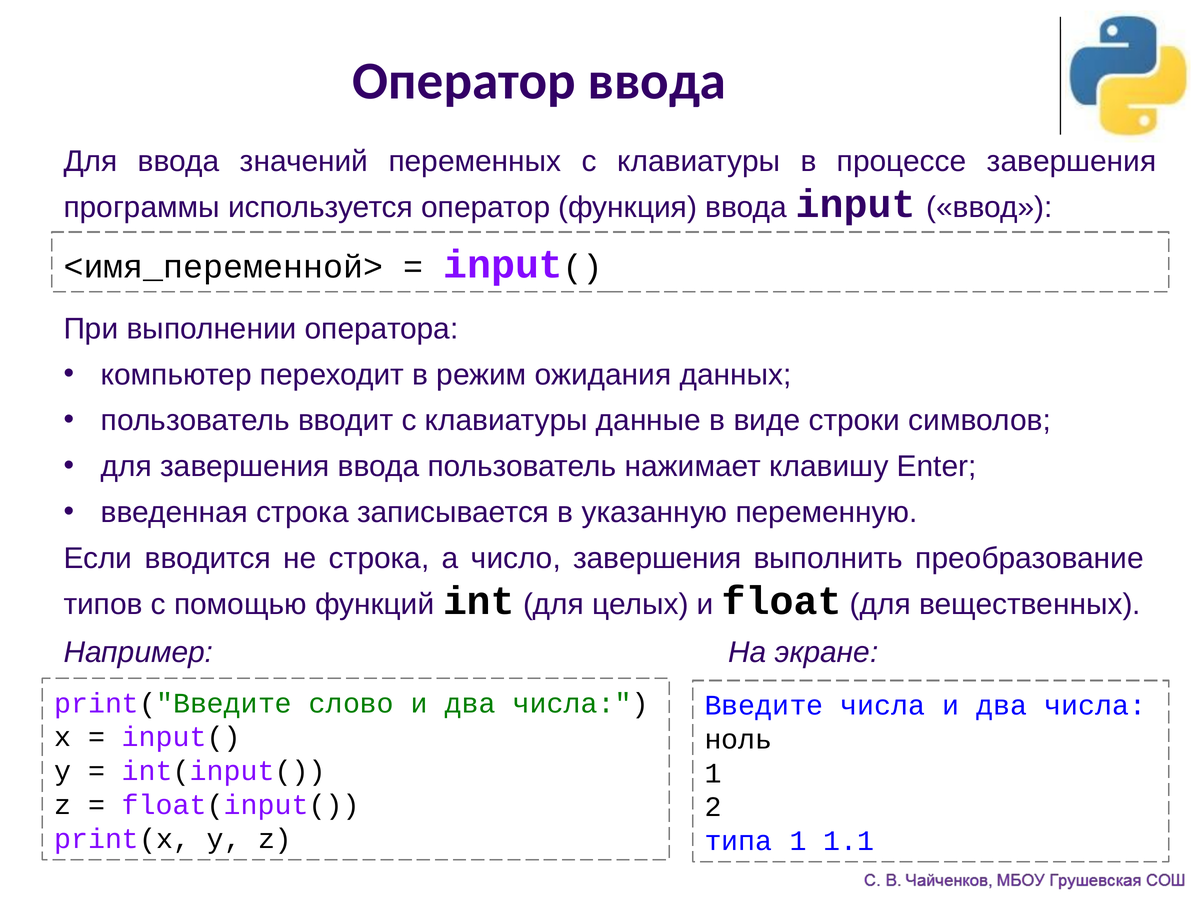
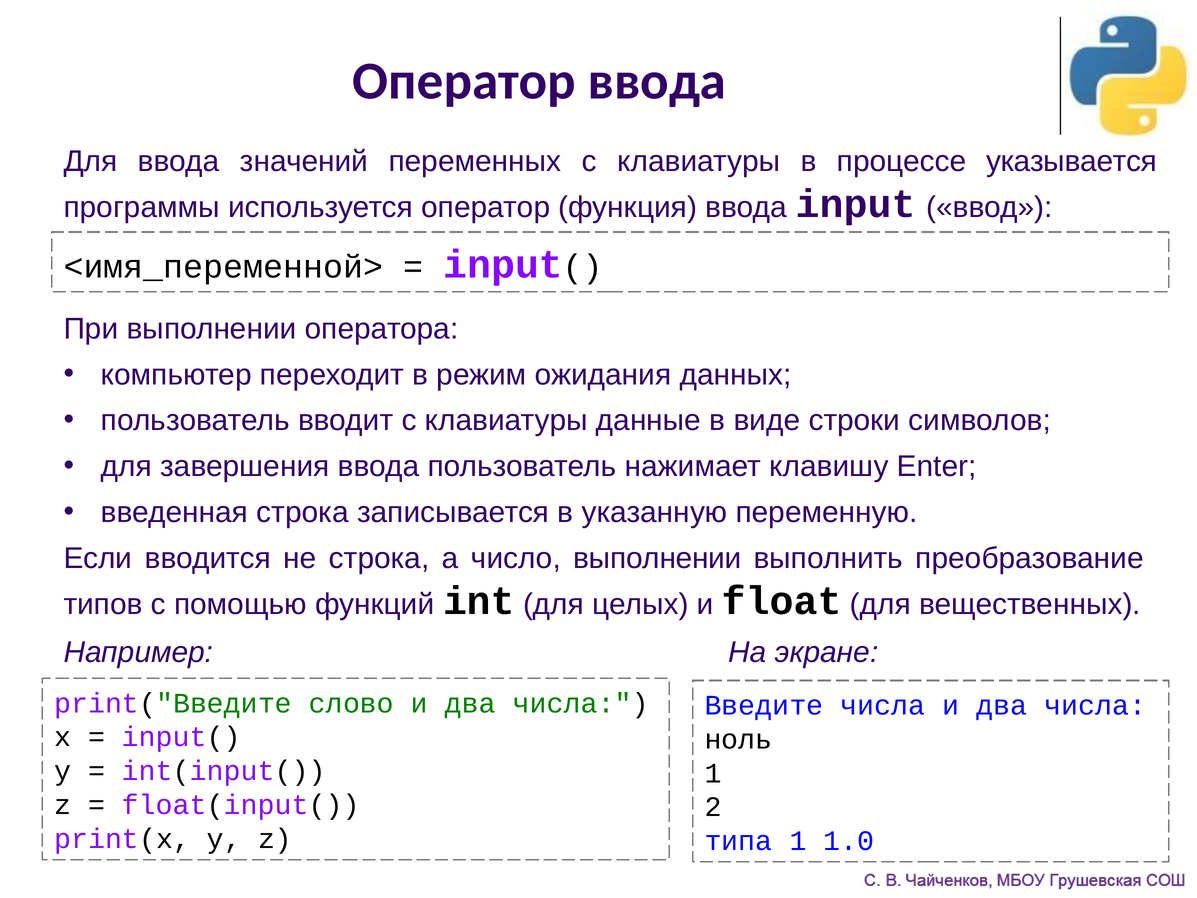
процессе завершения: завершения -> указывается
число завершения: завершения -> выполнении
1.1: 1.1 -> 1.0
